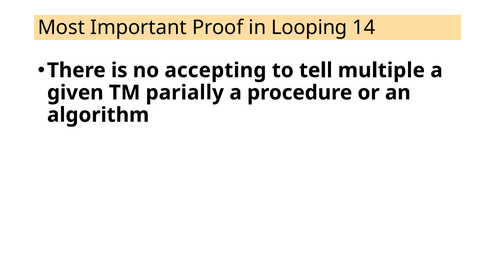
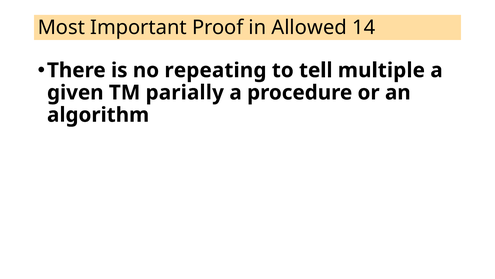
Looping: Looping -> Allowed
accepting: accepting -> repeating
